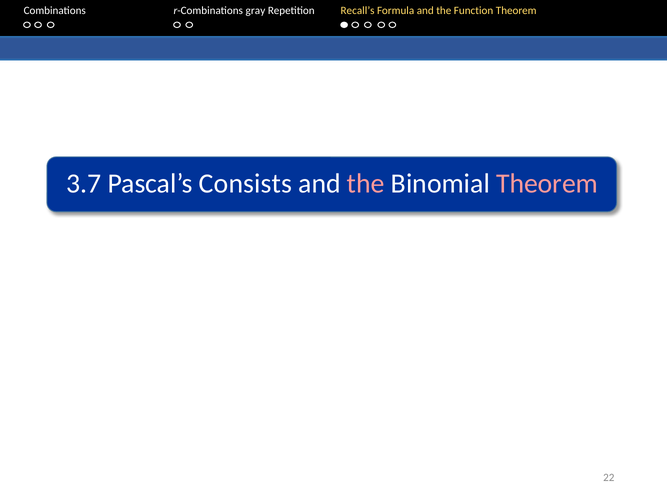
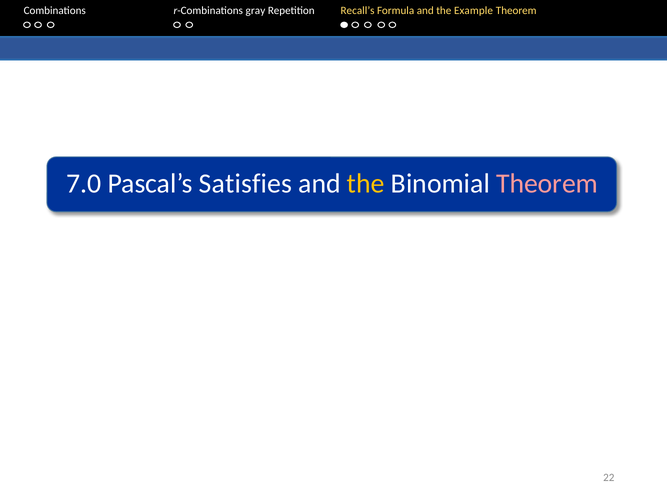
Function: Function -> Example
3.7: 3.7 -> 7.0
Consists: Consists -> Satisfies
the at (366, 184) colour: pink -> yellow
